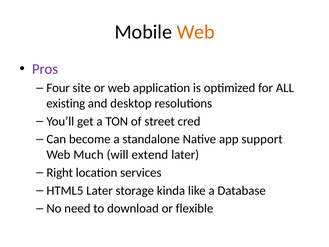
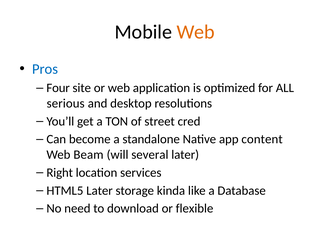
Pros colour: purple -> blue
existing: existing -> serious
support: support -> content
Much: Much -> Beam
extend: extend -> several
